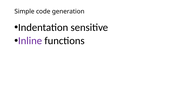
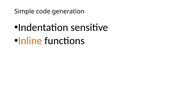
Inline colour: purple -> orange
